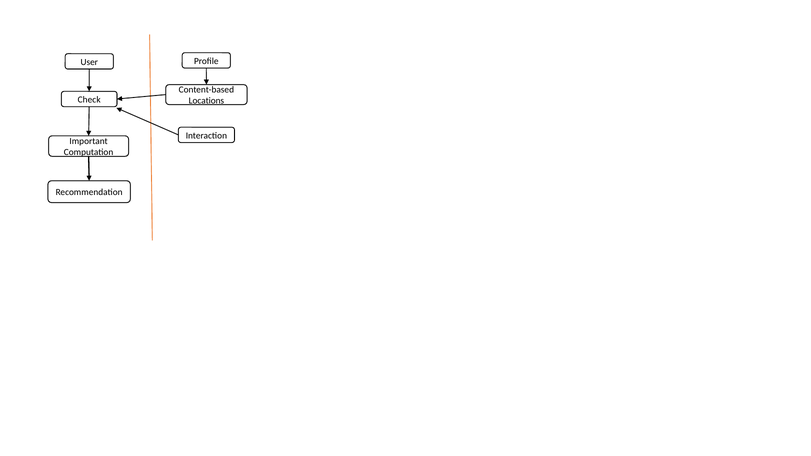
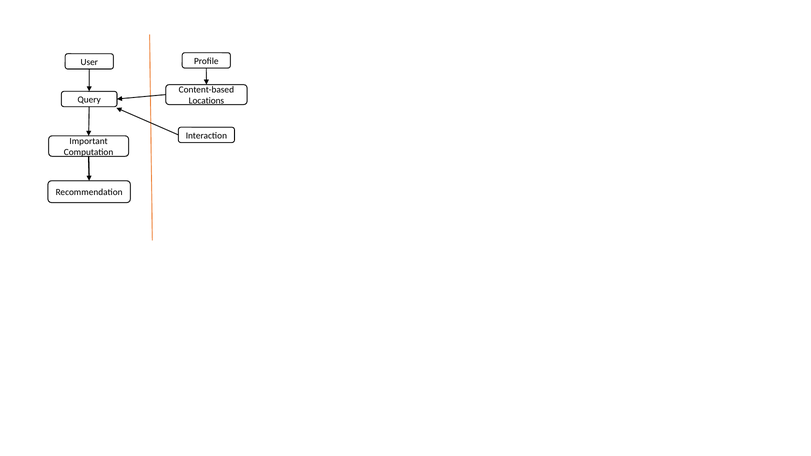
Check: Check -> Query
